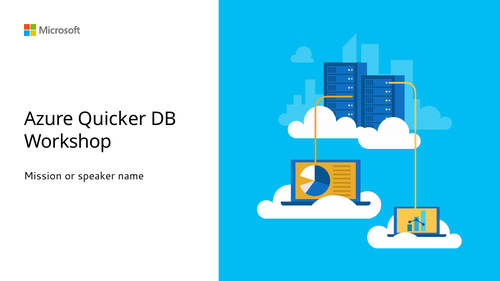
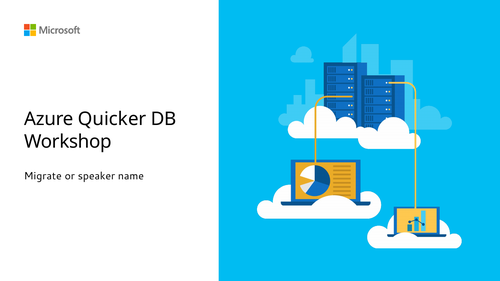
Mission: Mission -> Migrate
